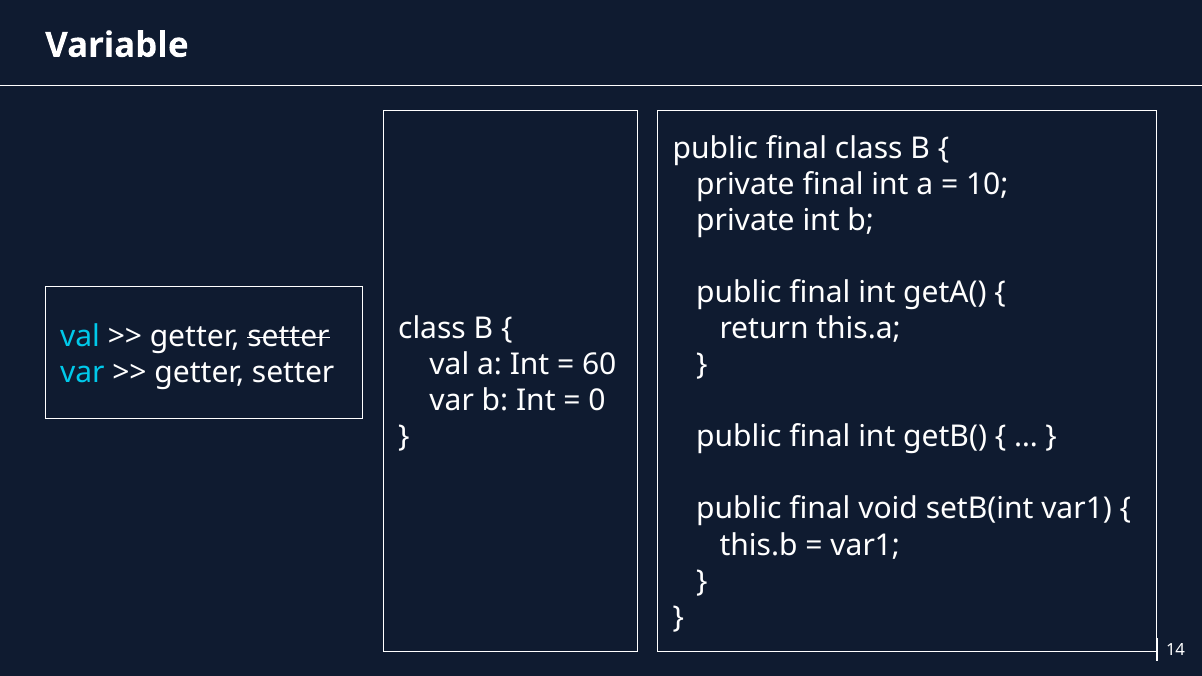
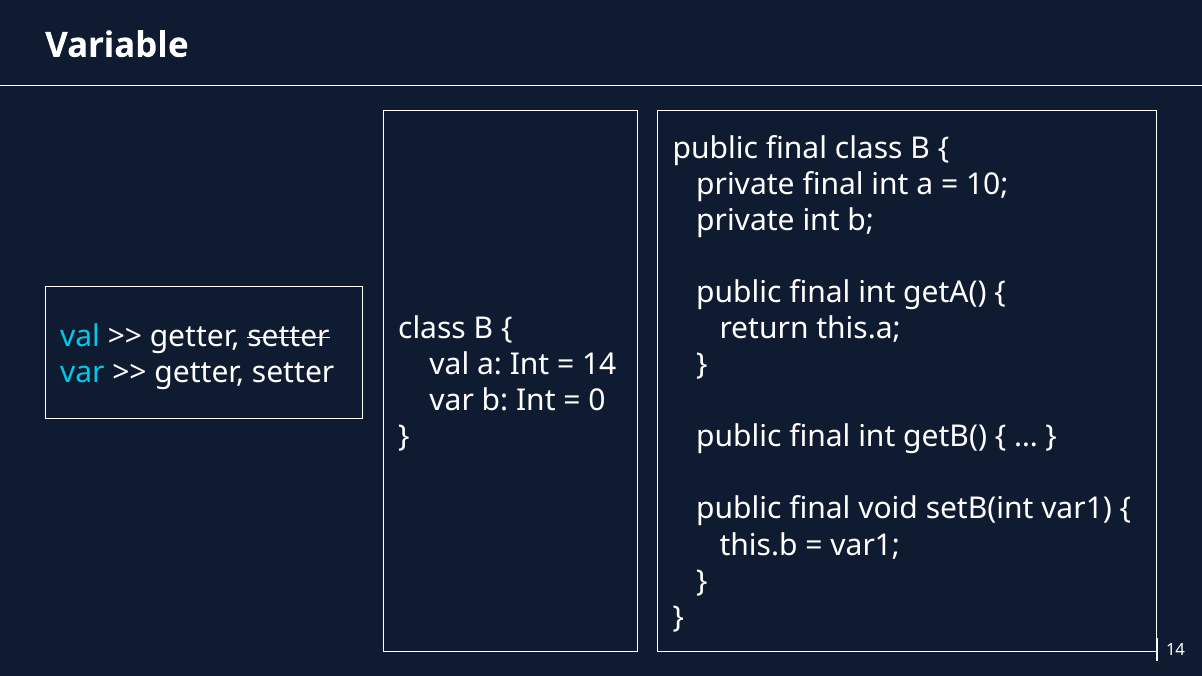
60 at (599, 365): 60 -> 14
